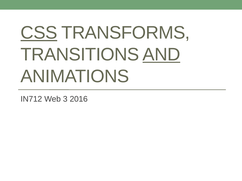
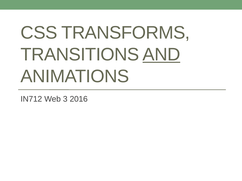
CSS underline: present -> none
